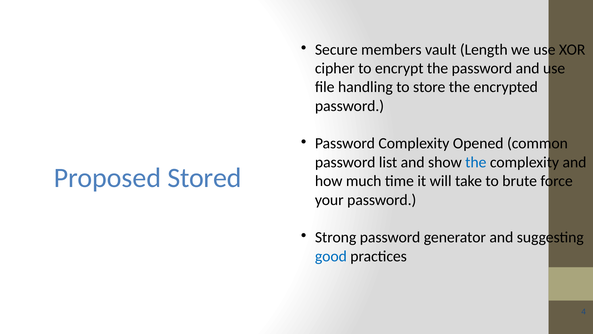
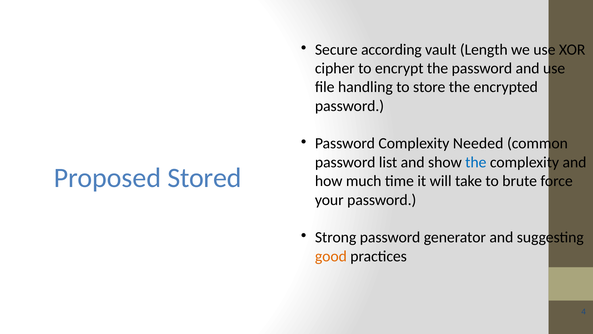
members: members -> according
Opened: Opened -> Needed
good colour: blue -> orange
